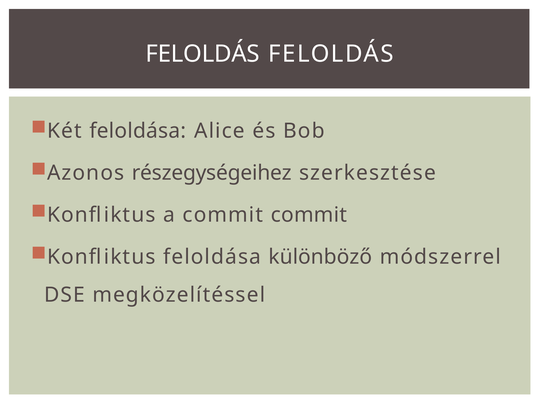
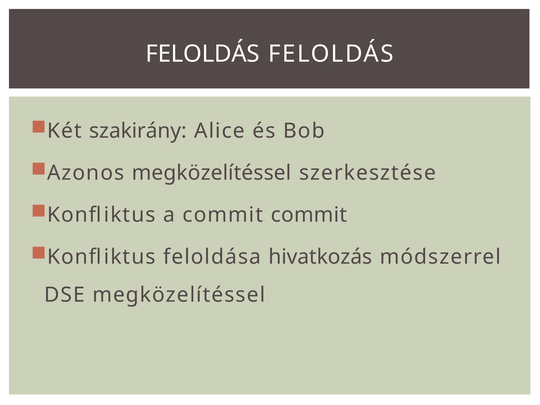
Két feloldása: feloldása -> szakirány
Azonos részegységeihez: részegységeihez -> megközelítéssel
különböző: különböző -> hivatkozás
